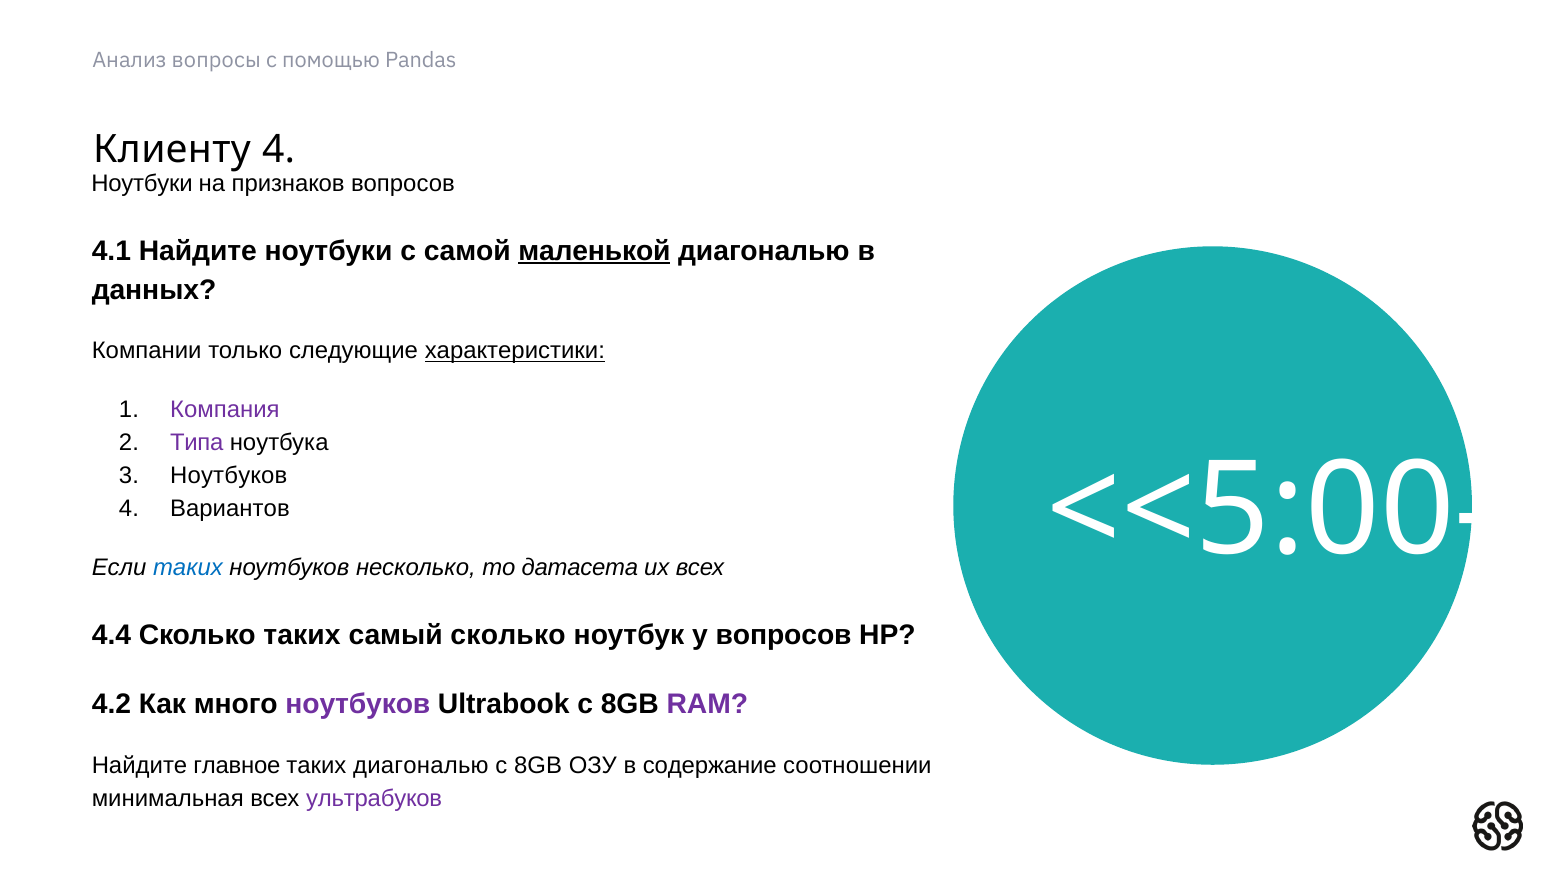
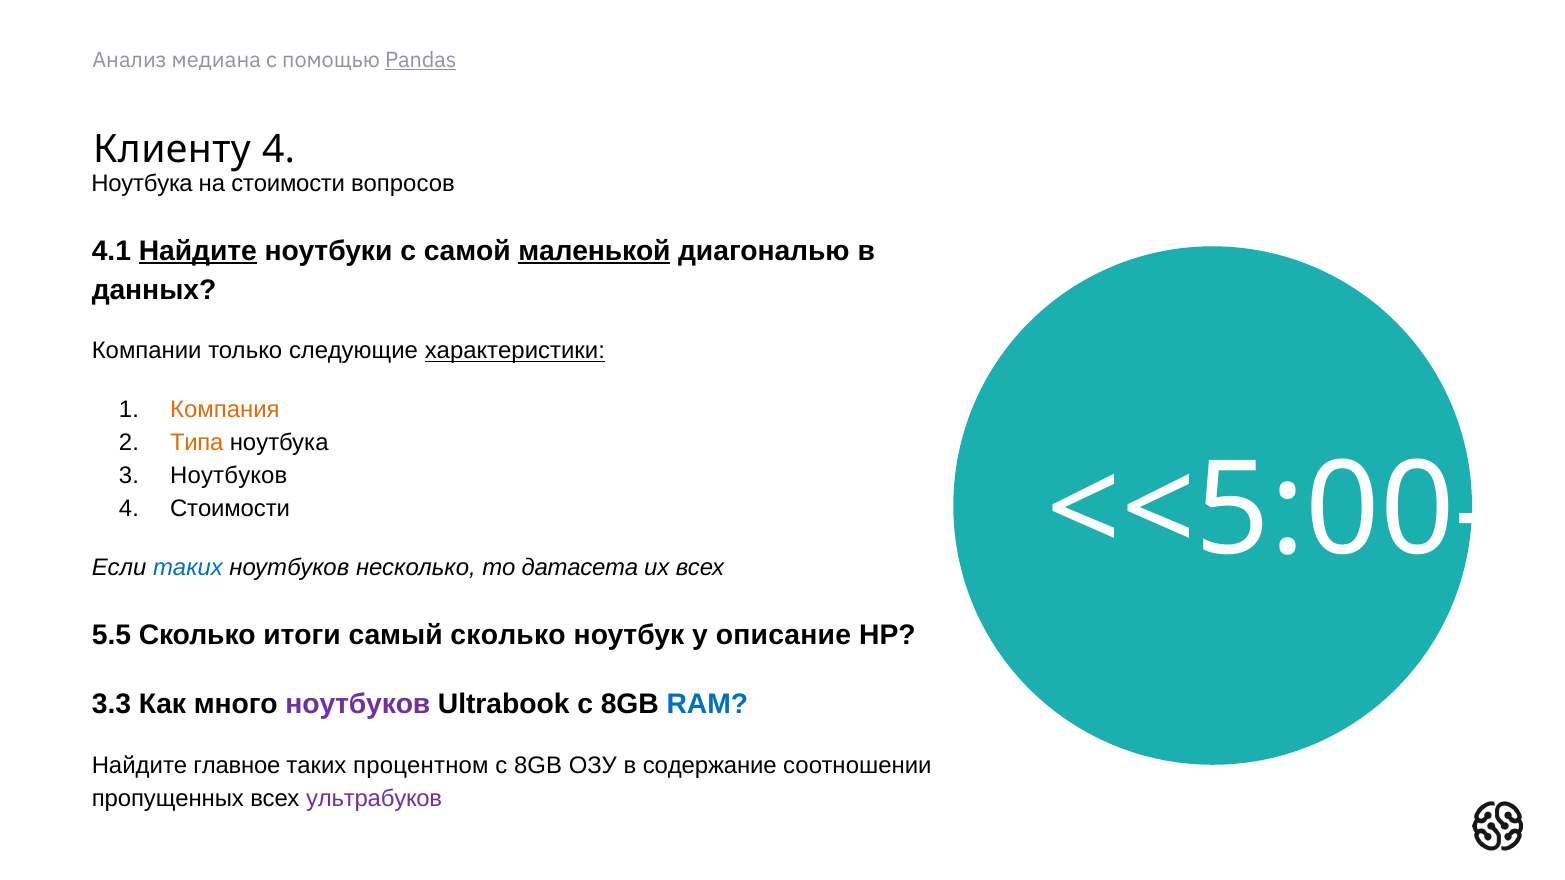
вопросы: вопросы -> медиана
Pandas underline: none -> present
Ноутбуки at (142, 184): Ноутбуки -> Ноутбука
на признаков: признаков -> стоимости
Найдите at (198, 251) underline: none -> present
Компания colour: purple -> orange
Типа colour: purple -> orange
4 Вариантов: Вариантов -> Стоимости
4.4: 4.4 -> 5.5
Сколько таких: таких -> итоги
у вопросов: вопросов -> описание
4.2: 4.2 -> 3.3
RAM colour: purple -> blue
таких диагональю: диагональю -> процентном
минимальная: минимальная -> пропущенных
